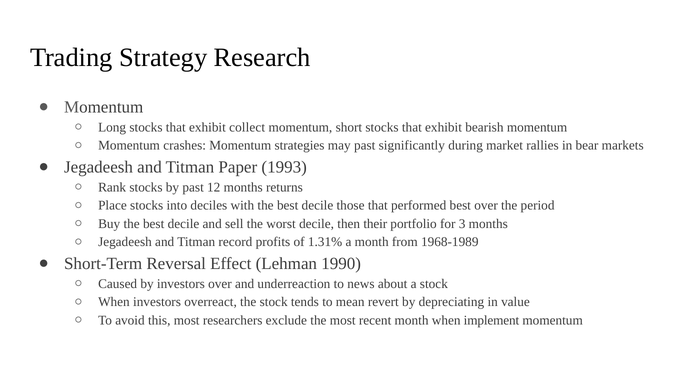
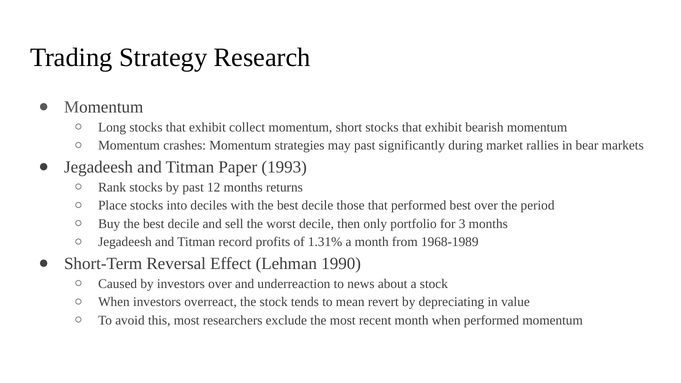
their: their -> only
when implement: implement -> performed
